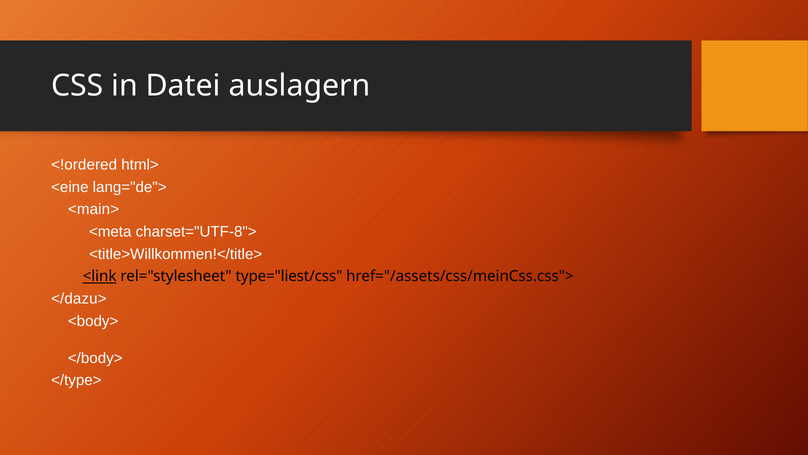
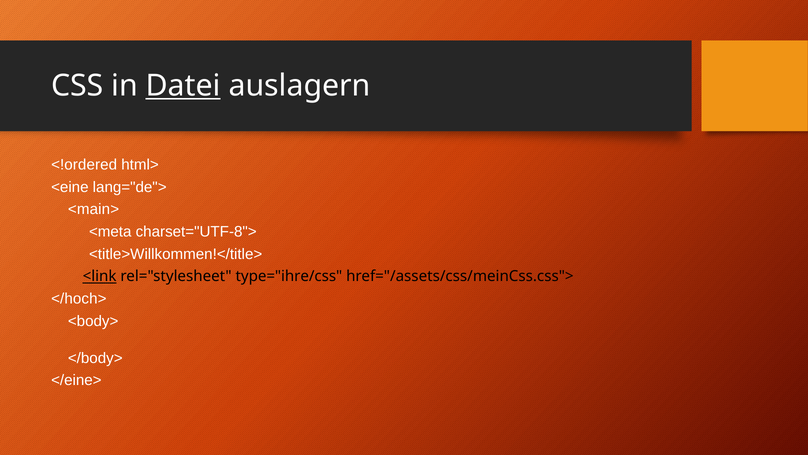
Datei underline: none -> present
type="liest/css: type="liest/css -> type="ihre/css
</dazu>: </dazu> -> </hoch>
</type>: </type> -> </eine>
